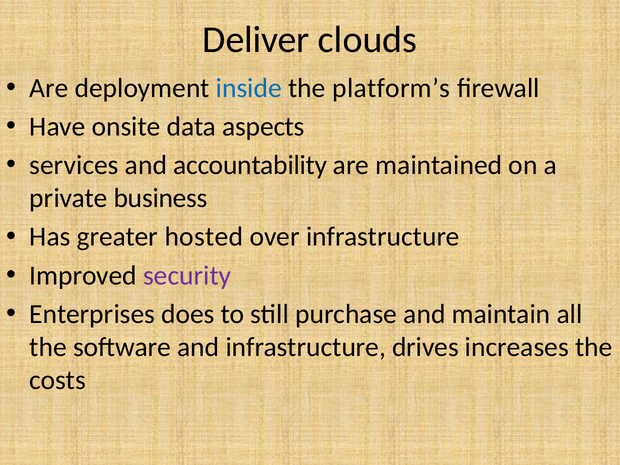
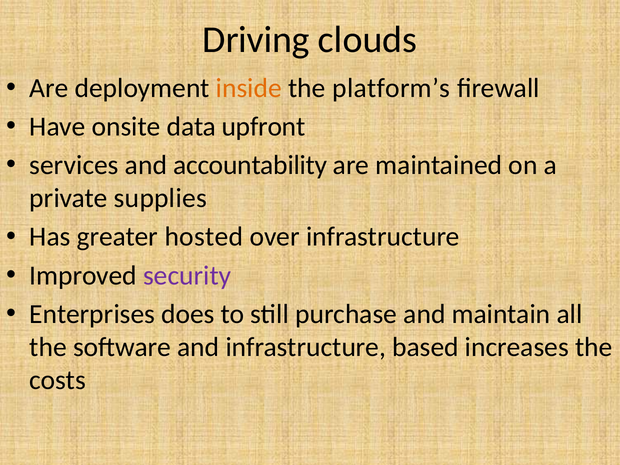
Deliver: Deliver -> Driving
inside colour: blue -> orange
aspects: aspects -> upfront
business: business -> supplies
drives: drives -> based
